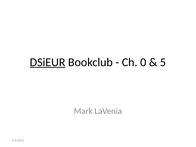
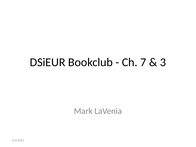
DSiEUR underline: present -> none
0: 0 -> 7
5: 5 -> 3
